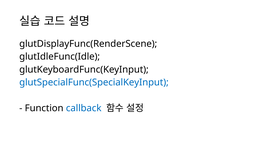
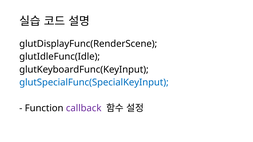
callback colour: blue -> purple
